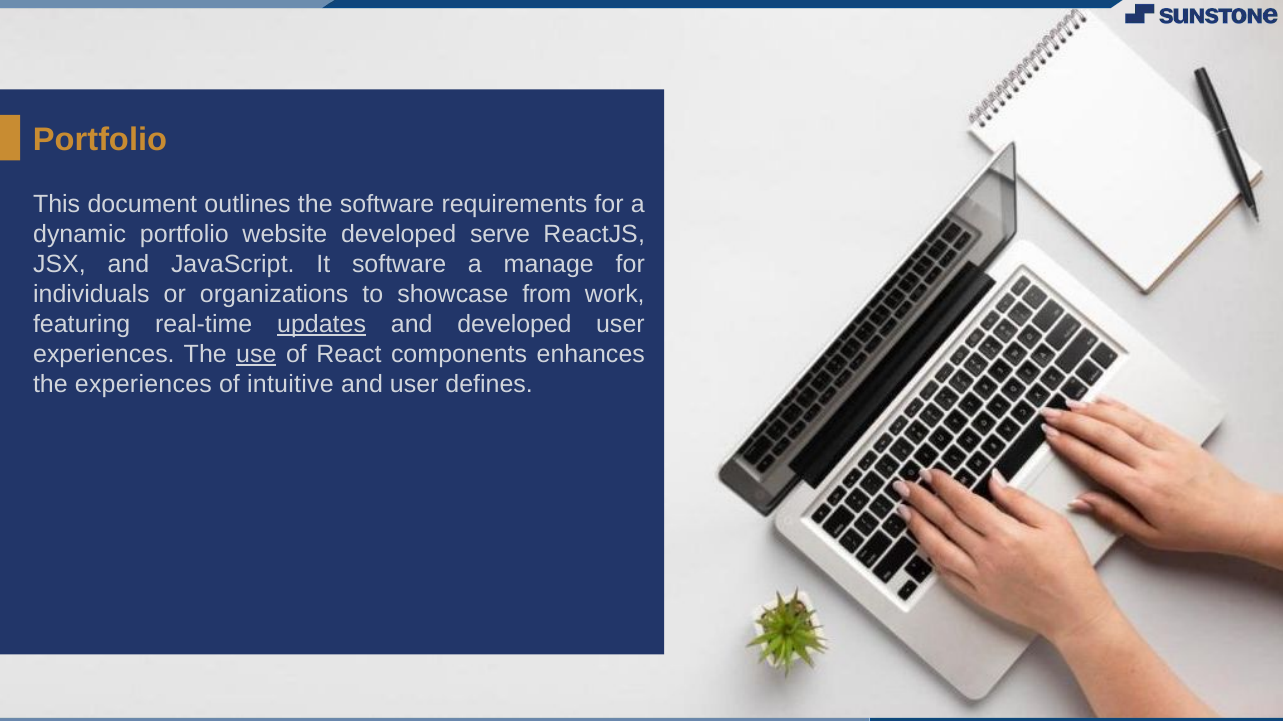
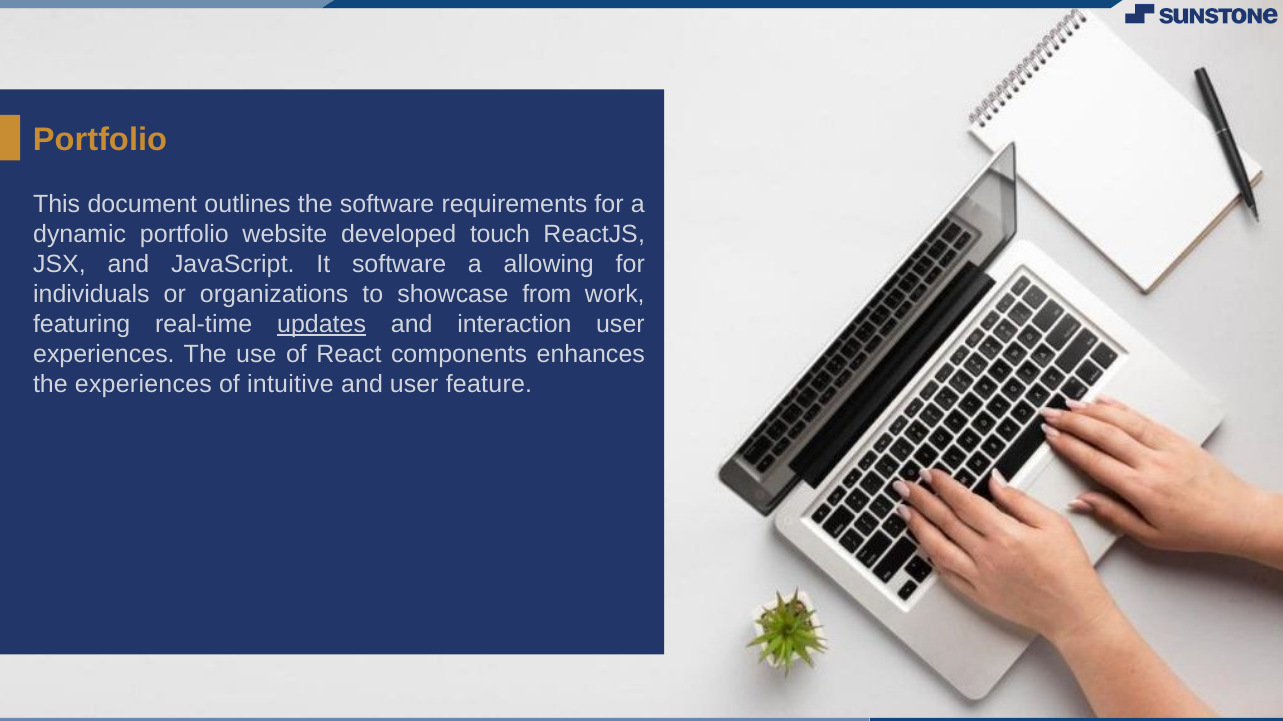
serve: serve -> touch
manage: manage -> allowing
and developed: developed -> interaction
use underline: present -> none
defines: defines -> feature
